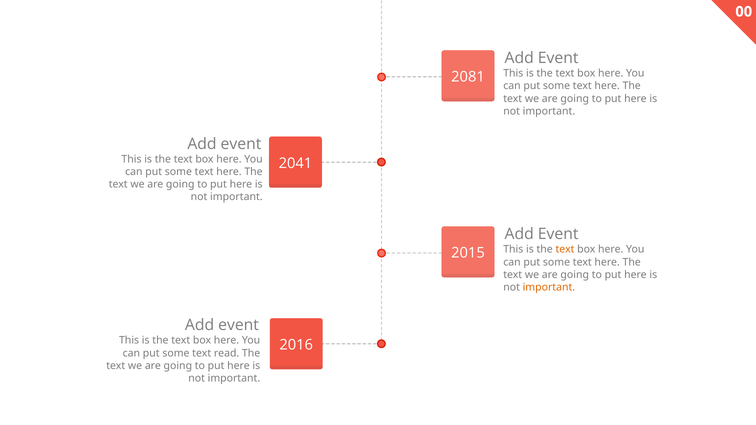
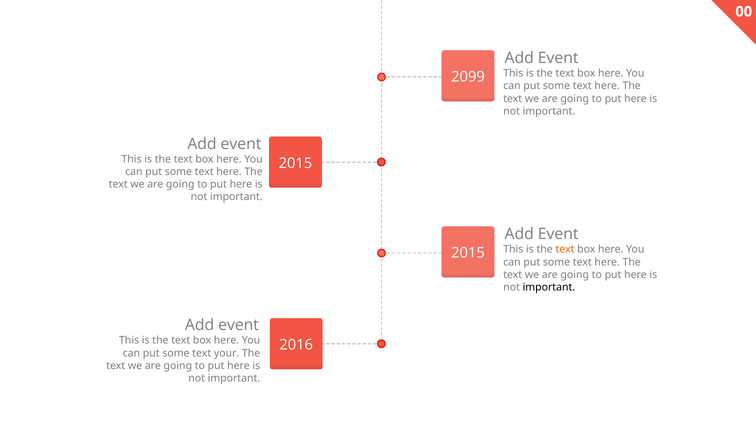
2081: 2081 -> 2099
2041 at (295, 163): 2041 -> 2015
important at (549, 287) colour: orange -> black
read: read -> your
